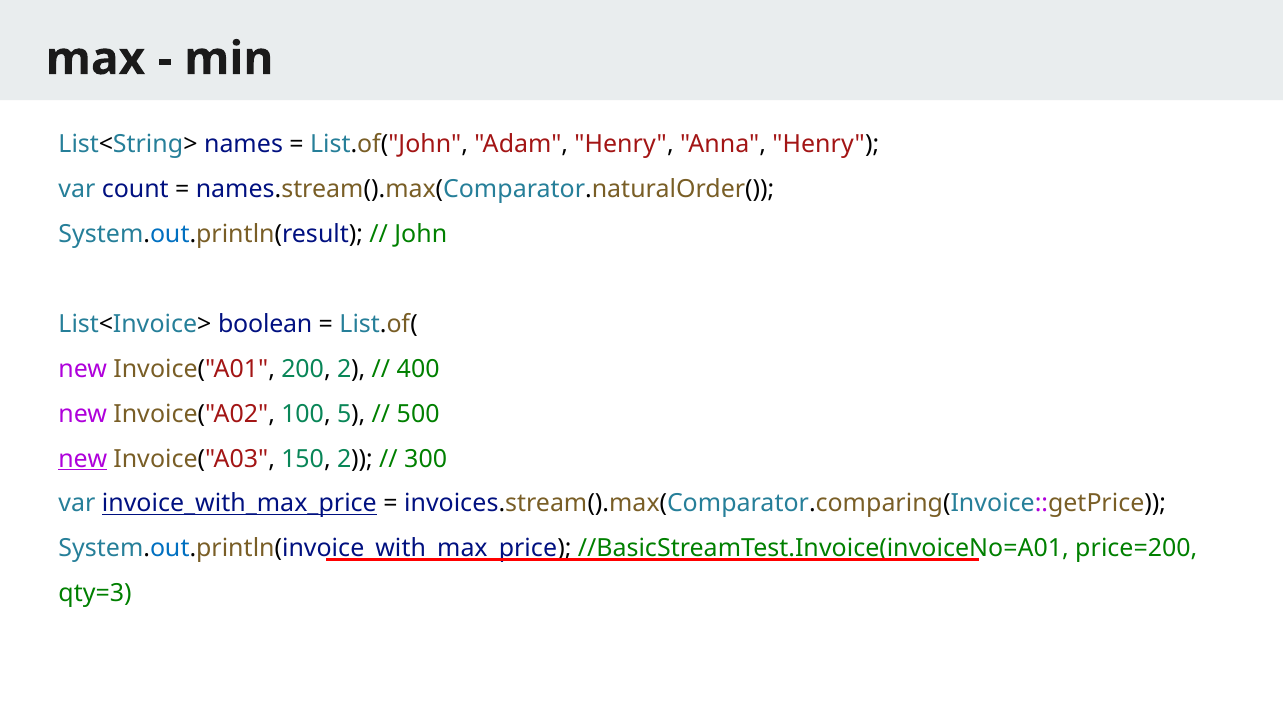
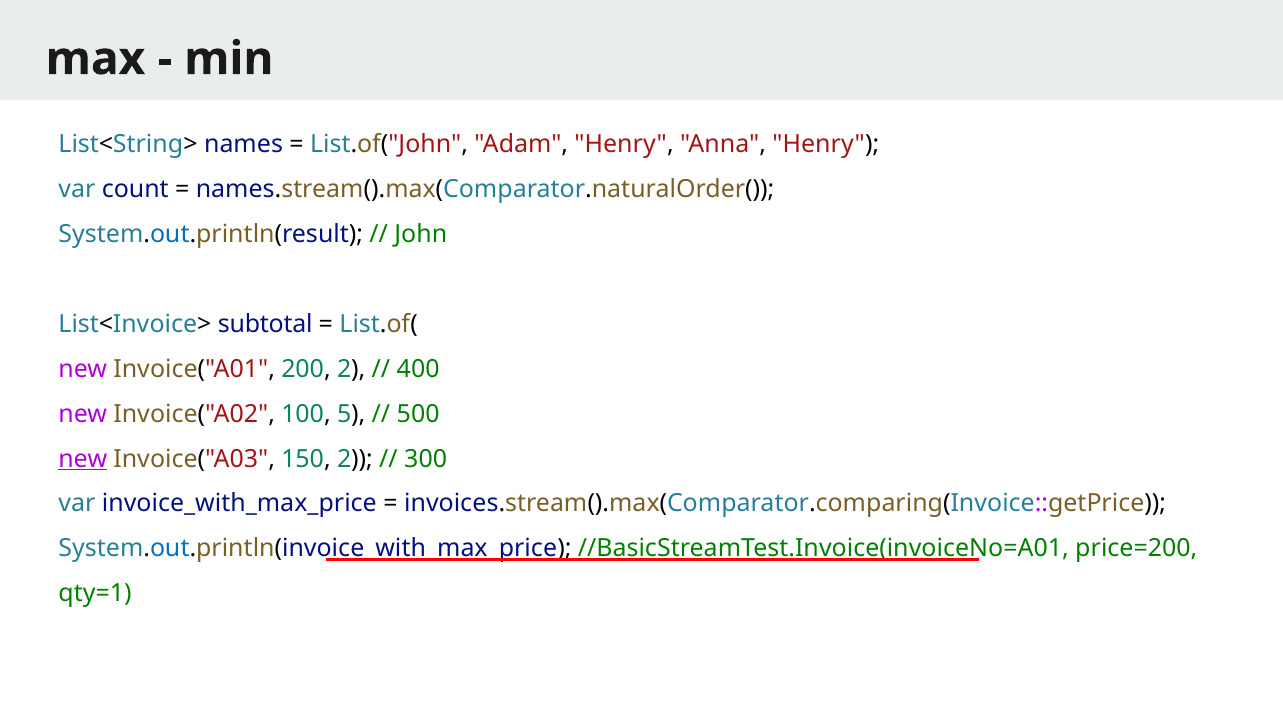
boolean: boolean -> subtotal
invoice_with_max_price underline: present -> none
qty=3: qty=3 -> qty=1
